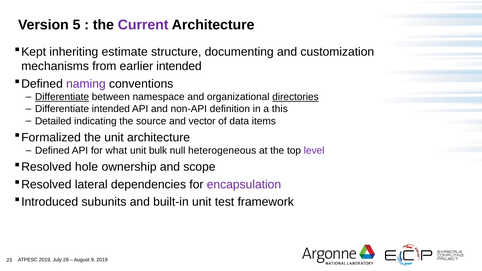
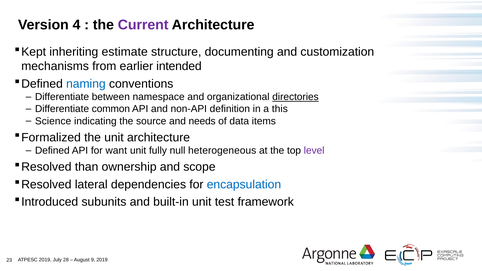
5: 5 -> 4
naming colour: purple -> blue
Differentiate at (62, 97) underline: present -> none
Differentiate intended: intended -> common
Detailed: Detailed -> Science
vector: vector -> needs
what: what -> want
bulk: bulk -> fully
hole: hole -> than
encapsulation colour: purple -> blue
